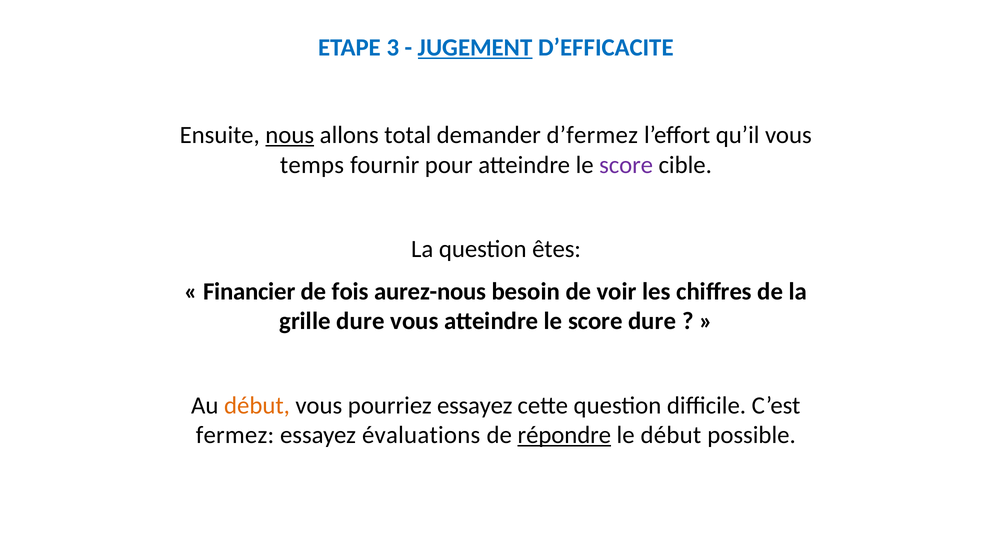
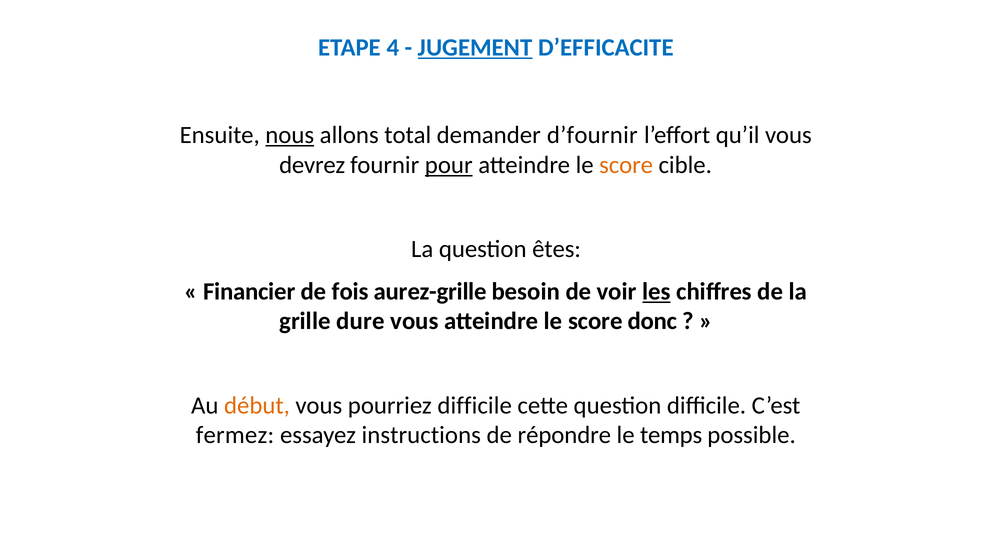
3: 3 -> 4
d’fermez: d’fermez -> d’fournir
temps: temps -> devrez
pour underline: none -> present
score at (626, 165) colour: purple -> orange
aurez-nous: aurez-nous -> aurez-grille
les underline: none -> present
score dure: dure -> donc
pourriez essayez: essayez -> difficile
évaluations: évaluations -> instructions
répondre underline: present -> none
le début: début -> temps
